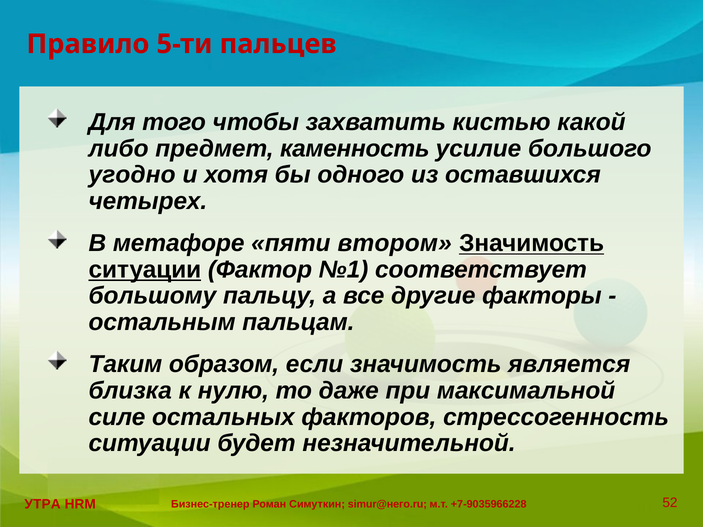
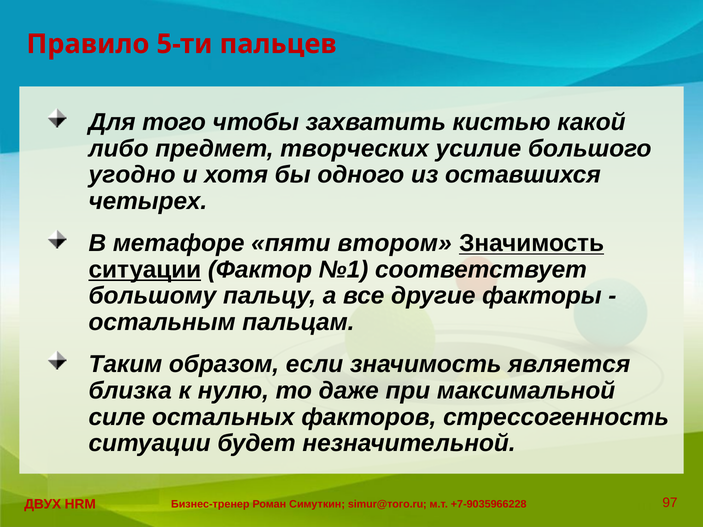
каменность: каменность -> творческих
УТРА: УТРА -> ДВУХ
simur@него.ru: simur@него.ru -> simur@того.ru
52: 52 -> 97
